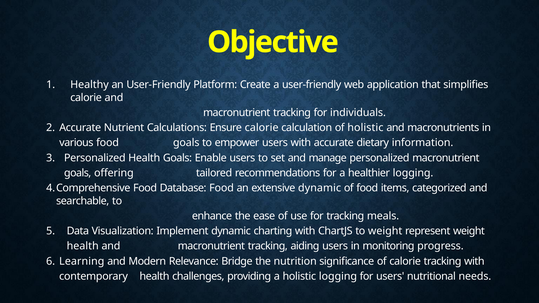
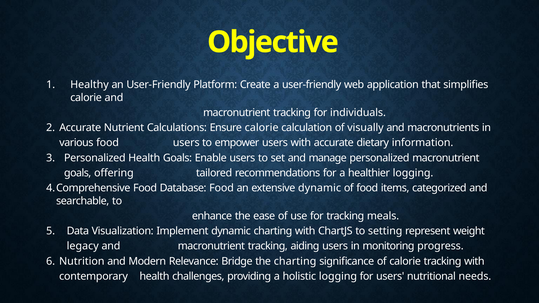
of holistic: holistic -> visually
food goals: goals -> users
to weight: weight -> setting
health at (83, 246): health -> legacy
Learning: Learning -> Nutrition
the nutrition: nutrition -> charting
